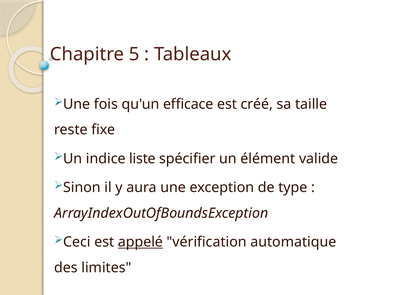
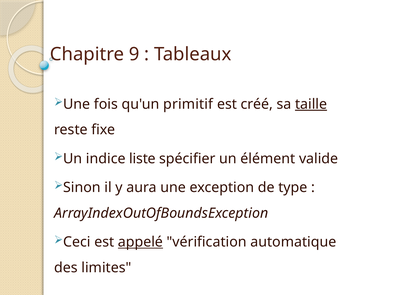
5: 5 -> 9
efficace: efficace -> primitif
taille underline: none -> present
